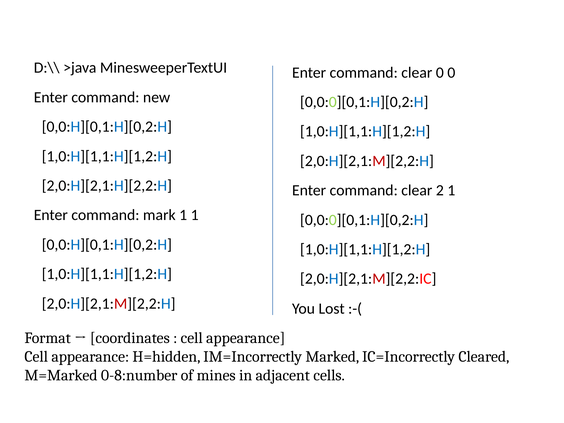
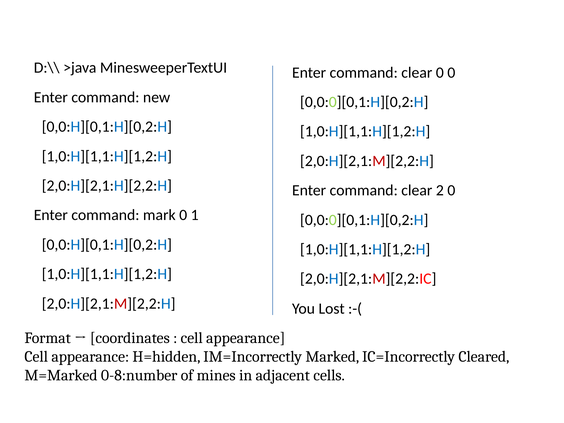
2 1: 1 -> 0
mark 1: 1 -> 0
